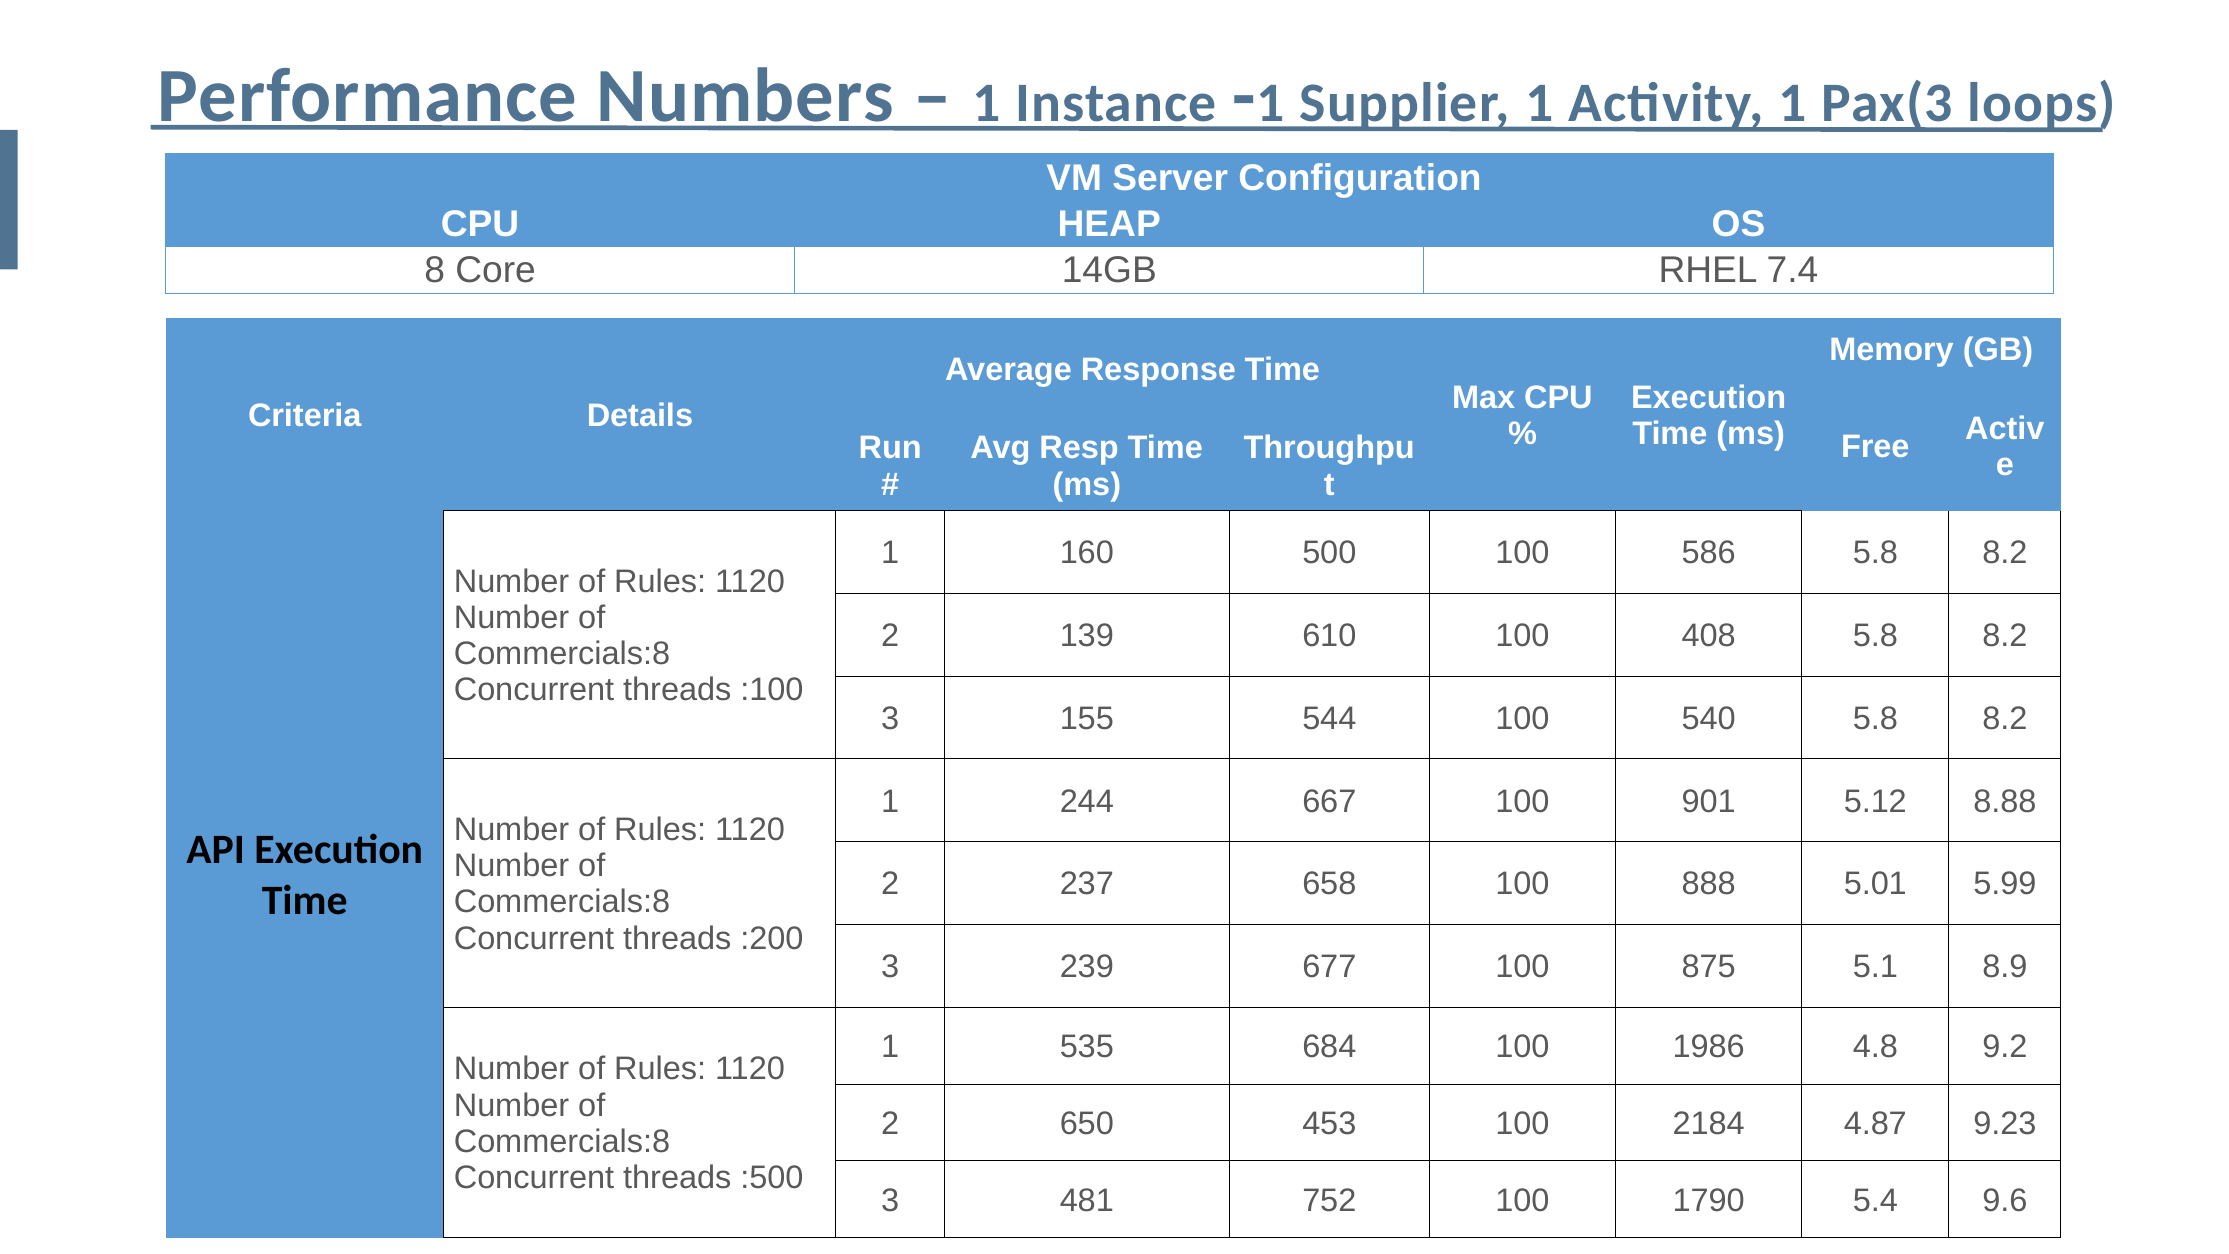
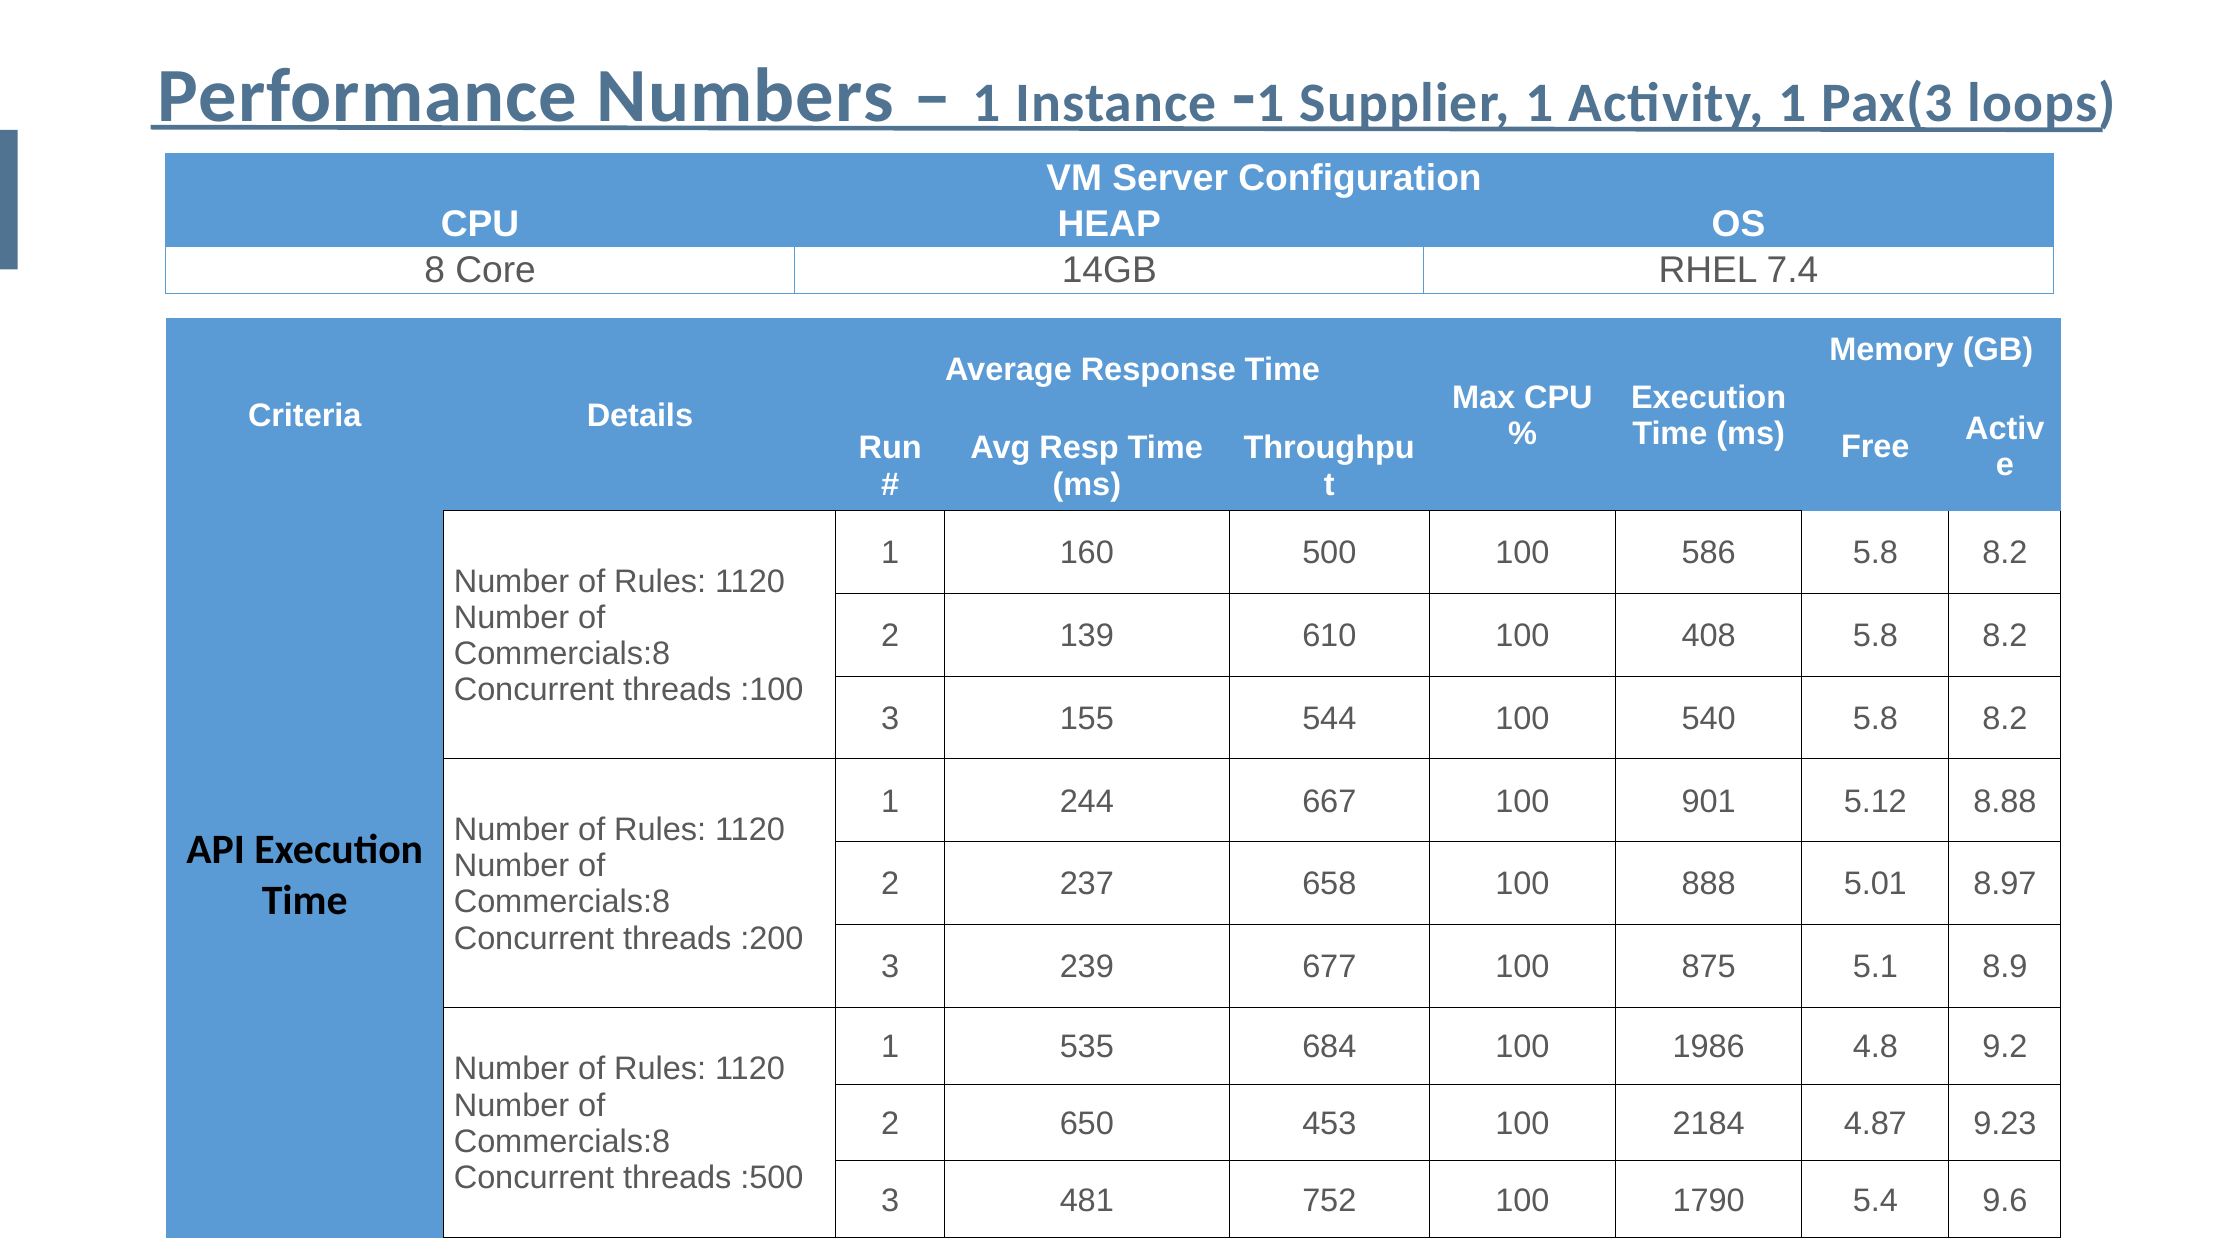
5.99: 5.99 -> 8.97
